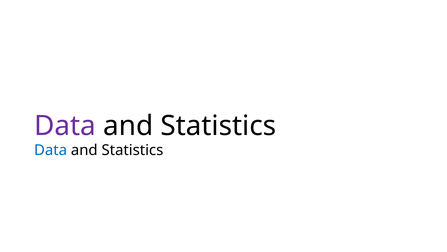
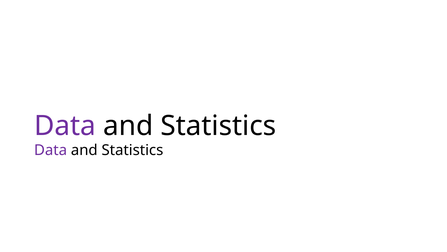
Data at (51, 150) colour: blue -> purple
